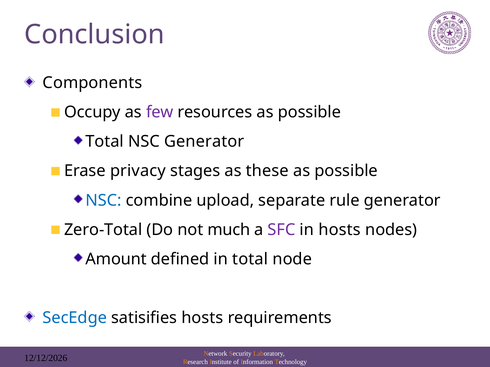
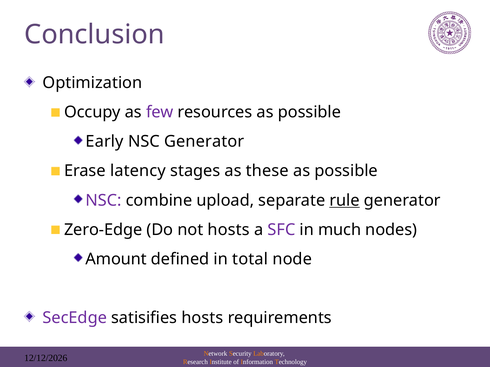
Components: Components -> Optimization
Total at (105, 142): Total -> Early
privacy: privacy -> latency
NSC at (103, 201) colour: blue -> purple
rule underline: none -> present
Zero-Total: Zero-Total -> Zero-Edge
not much: much -> hosts
in hosts: hosts -> much
SecEdge colour: blue -> purple
